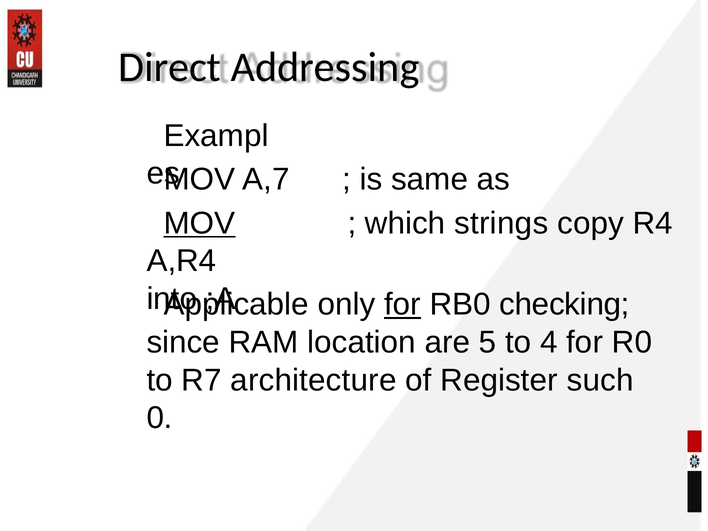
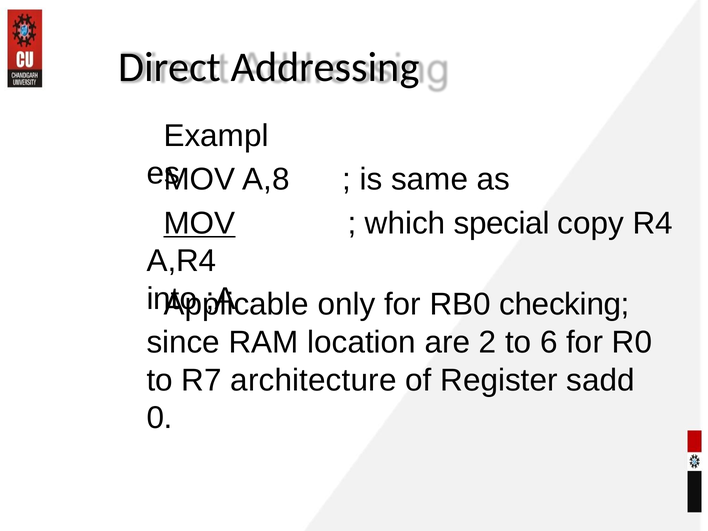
A,7: A,7 -> A,8
strings: strings -> special
for at (403, 305) underline: present -> none
5: 5 -> 2
4: 4 -> 6
such: such -> sadd
